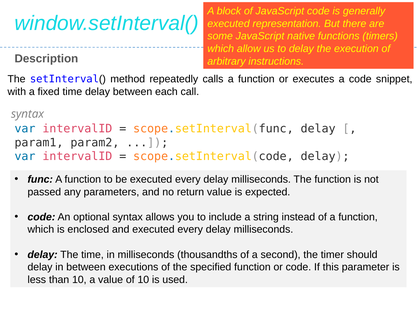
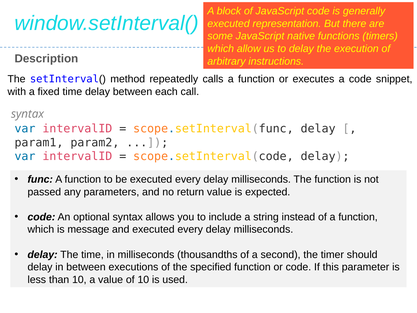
enclosed: enclosed -> message
